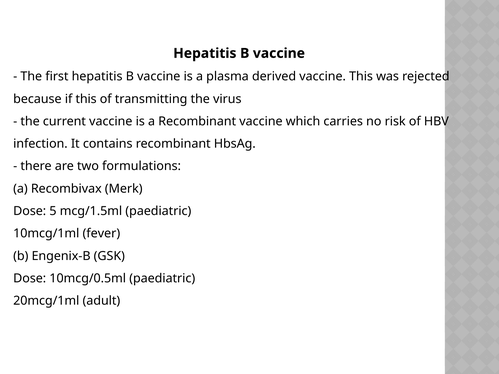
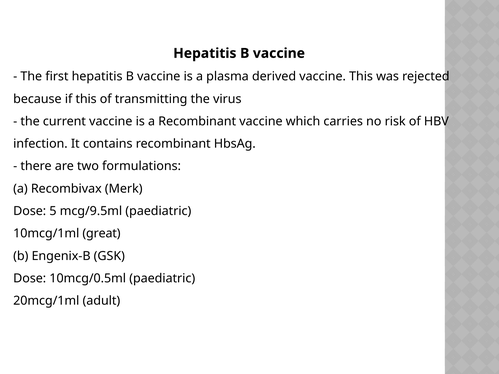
mcg/1.5ml: mcg/1.5ml -> mcg/9.5ml
fever: fever -> great
